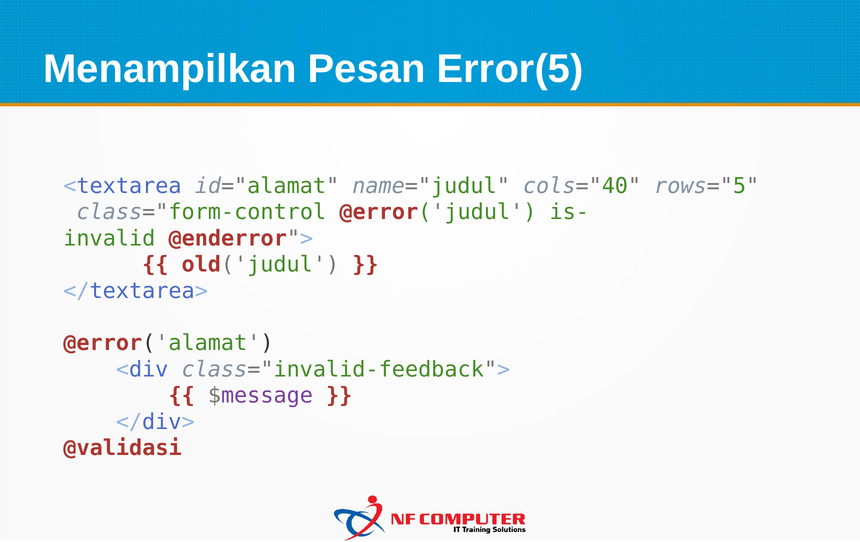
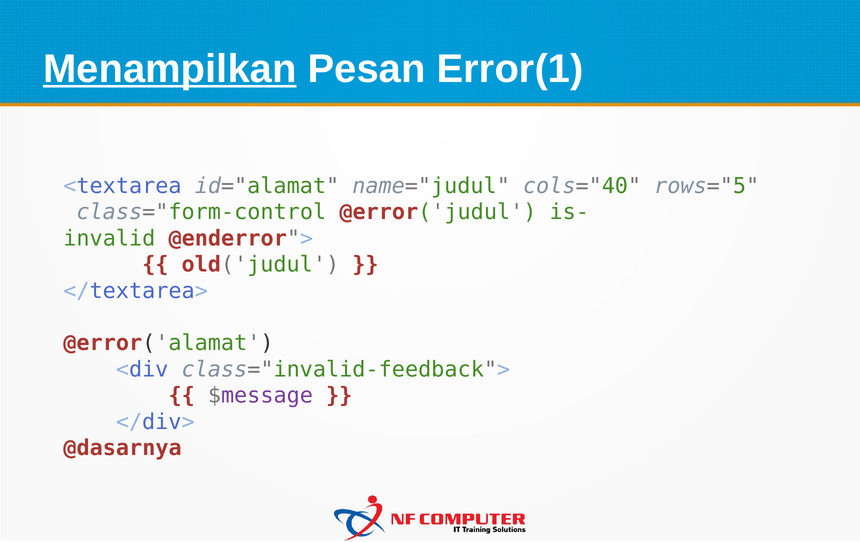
Menampilkan underline: none -> present
Error(5: Error(5 -> Error(1
@validasi: @validasi -> @dasarnya
